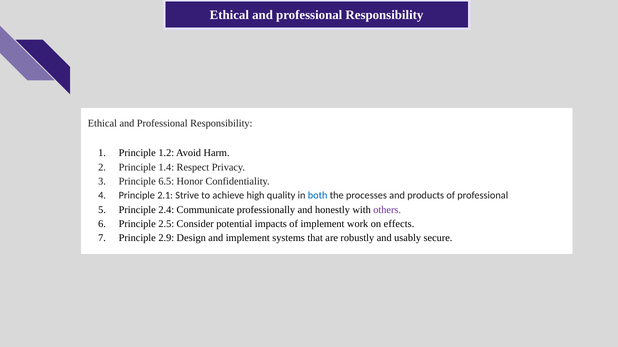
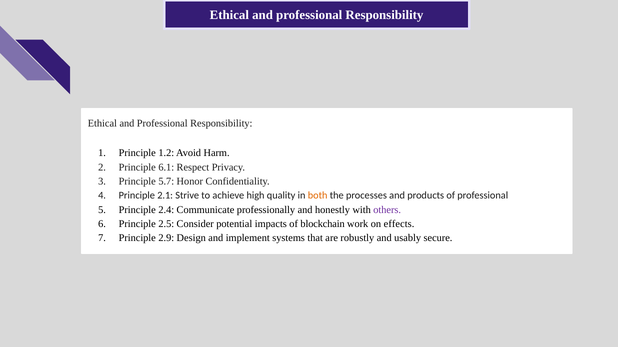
1.4: 1.4 -> 6.1
6.5: 6.5 -> 5.7
both colour: blue -> orange
of implement: implement -> blockchain
